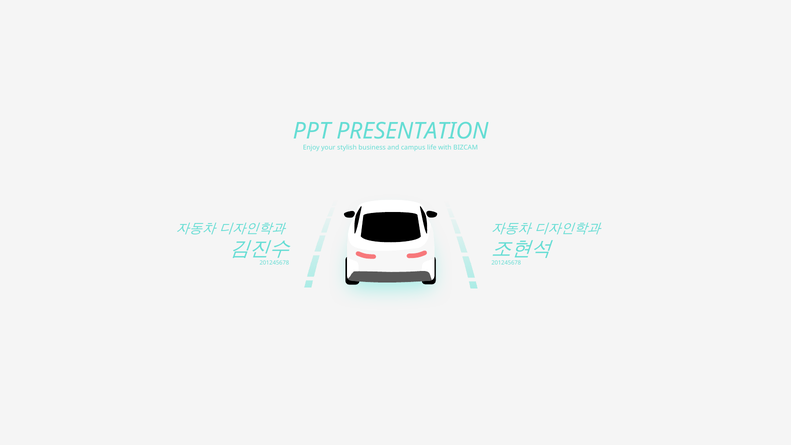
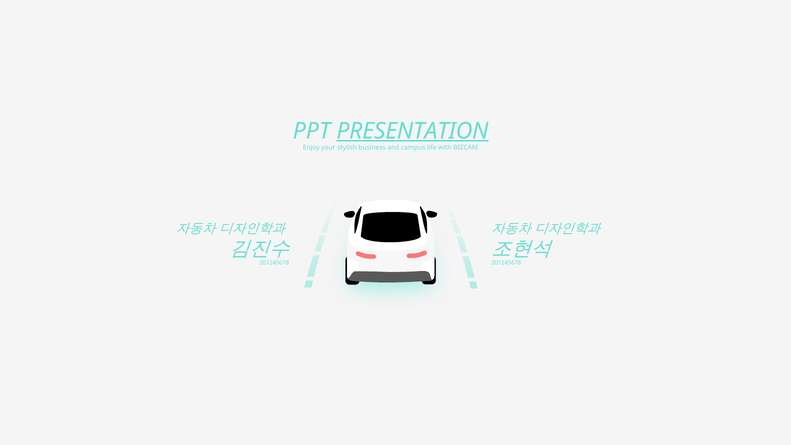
PRESENTATION underline: none -> present
